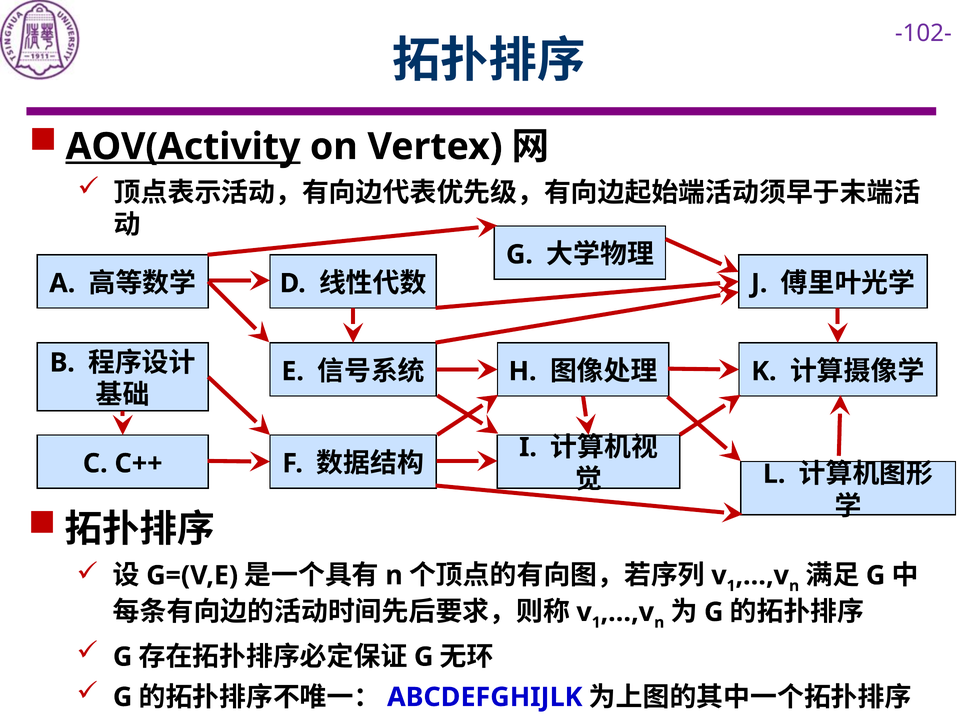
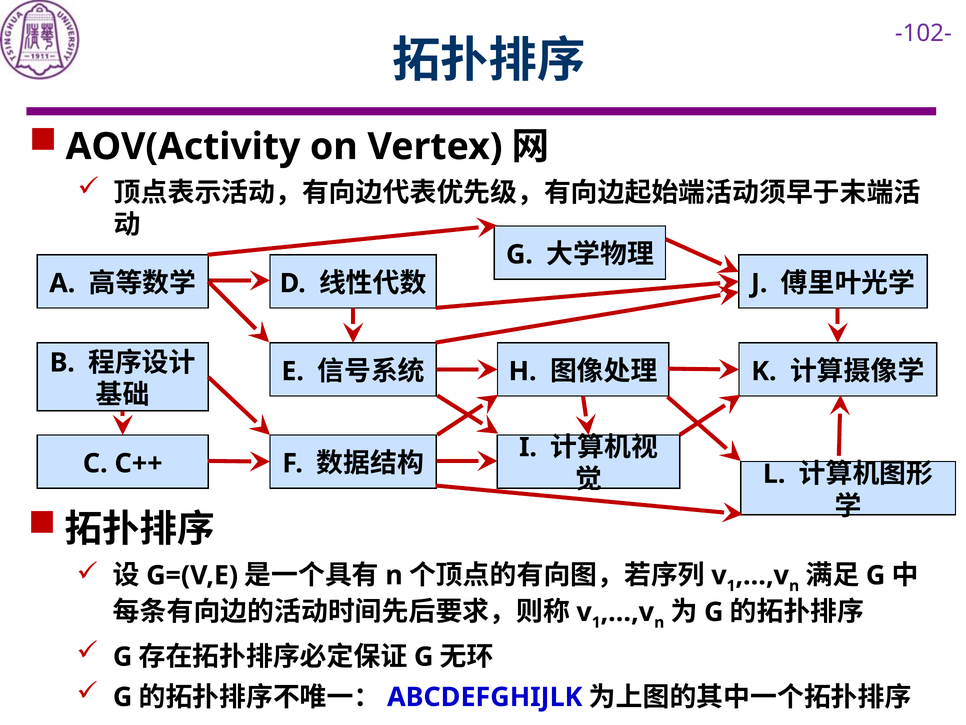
AOV(Activity underline: present -> none
